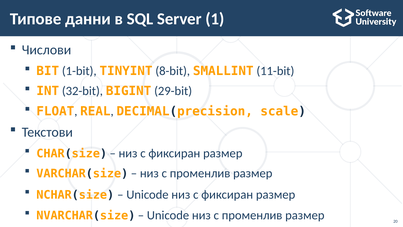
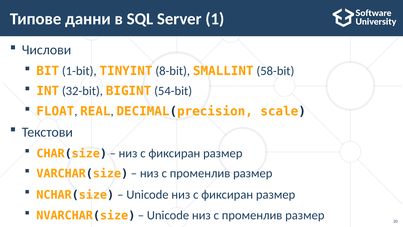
11-bit: 11-bit -> 58-bit
29-bit: 29-bit -> 54-bit
